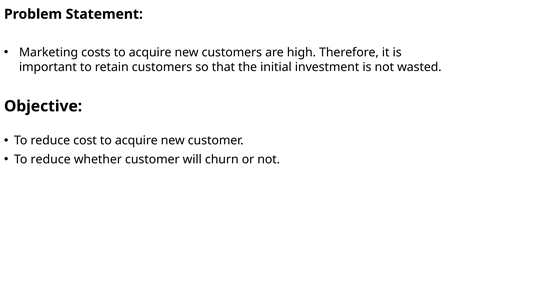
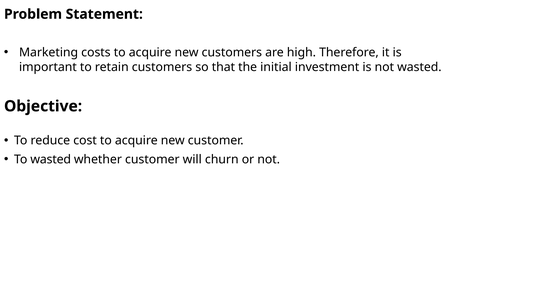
reduce at (51, 159): reduce -> wasted
